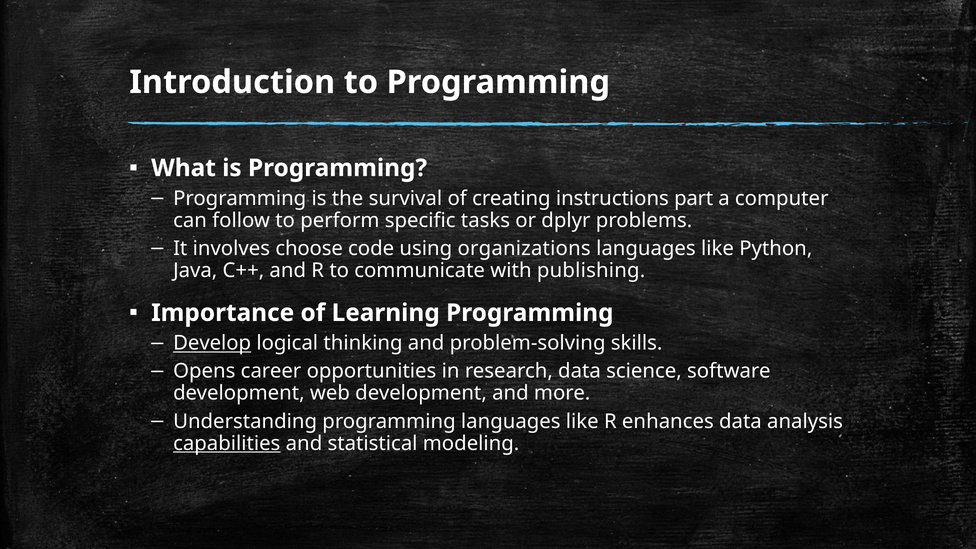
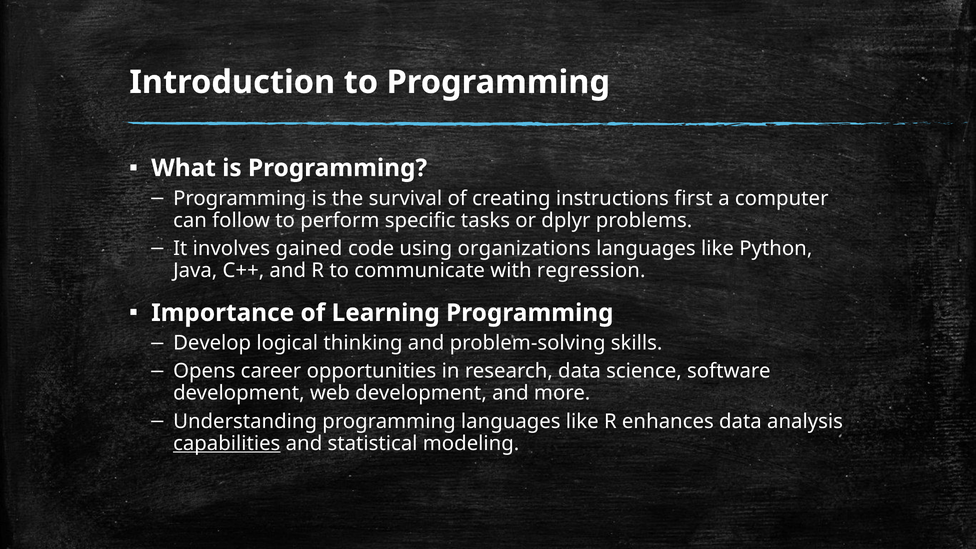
part: part -> first
choose: choose -> gained
publishing: publishing -> regression
Develop underline: present -> none
